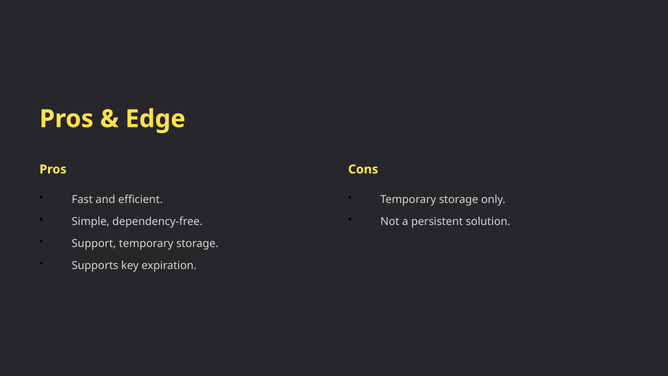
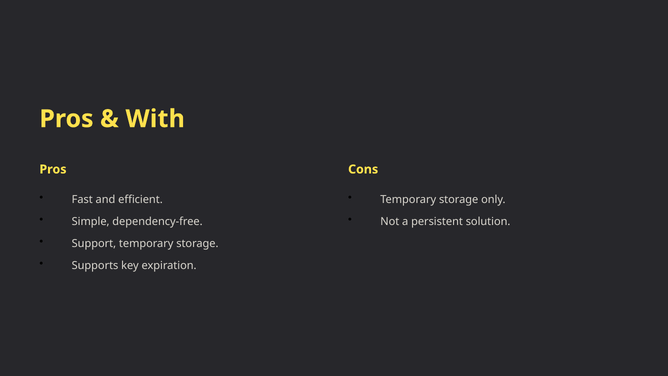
Edge: Edge -> With
